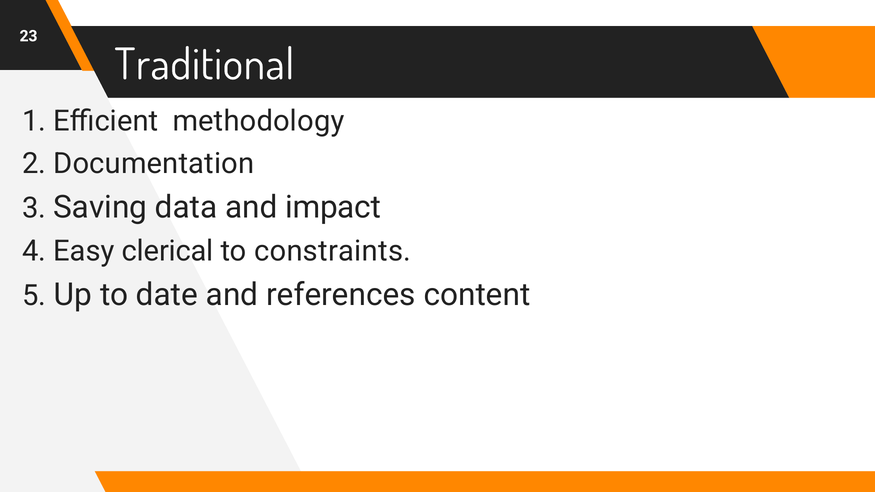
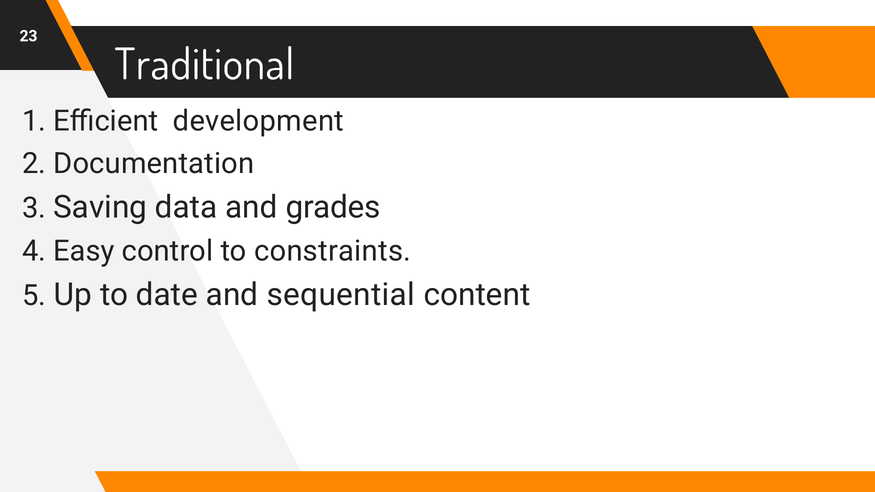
methodology: methodology -> development
impact: impact -> grades
clerical: clerical -> control
references: references -> sequential
